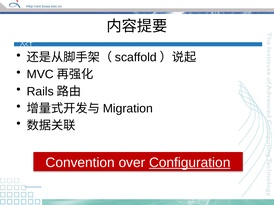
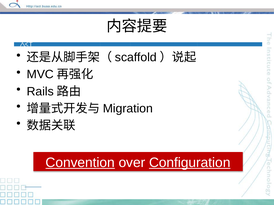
Convention underline: none -> present
